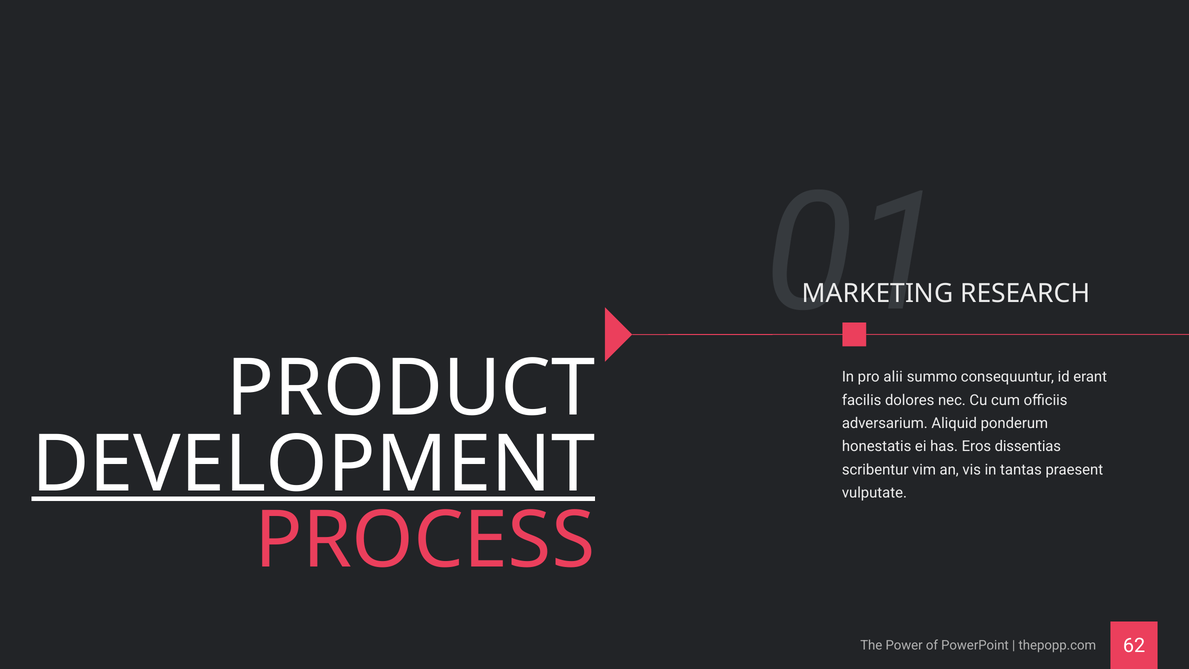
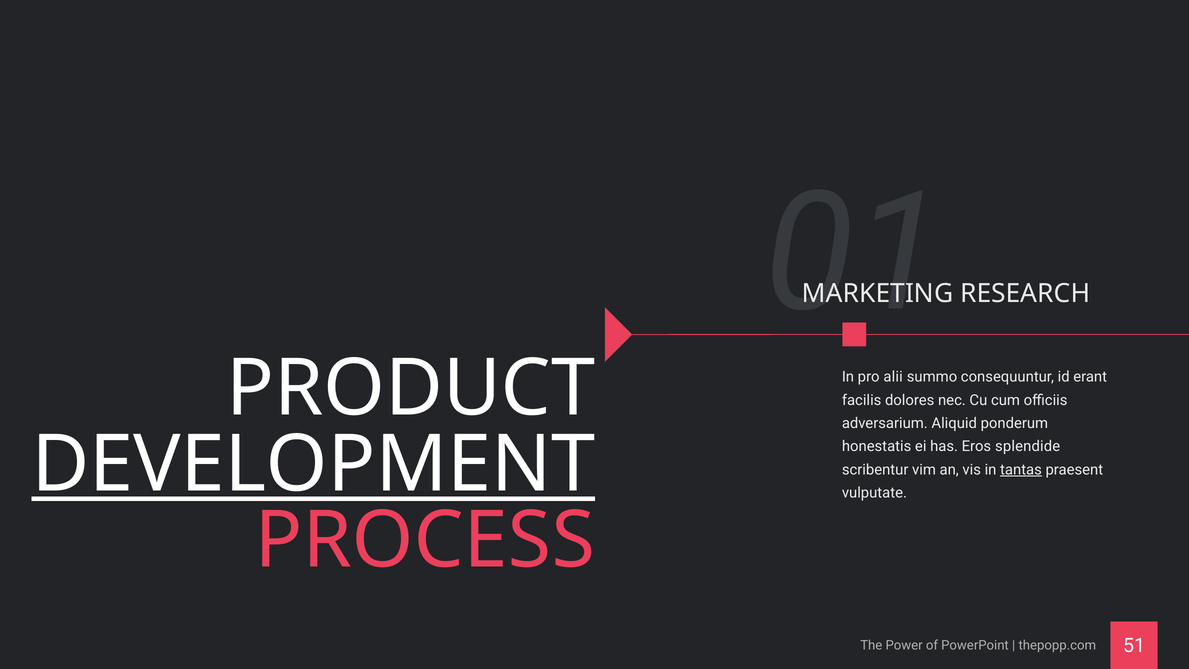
dissentias: dissentias -> splendide
tantas underline: none -> present
62: 62 -> 51
